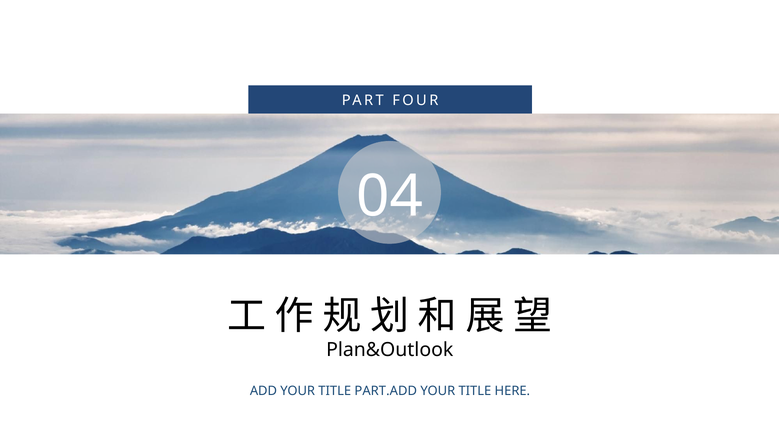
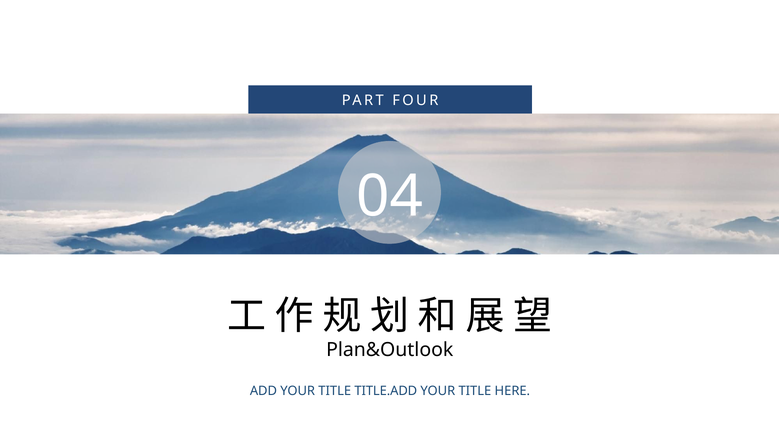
PART.ADD: PART.ADD -> TITLE.ADD
